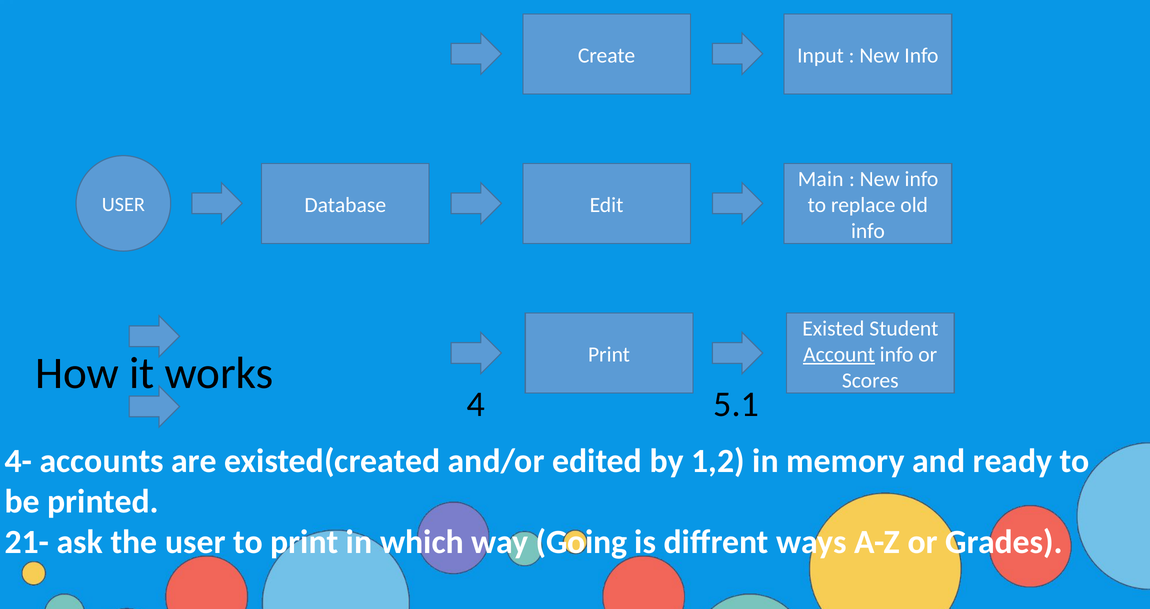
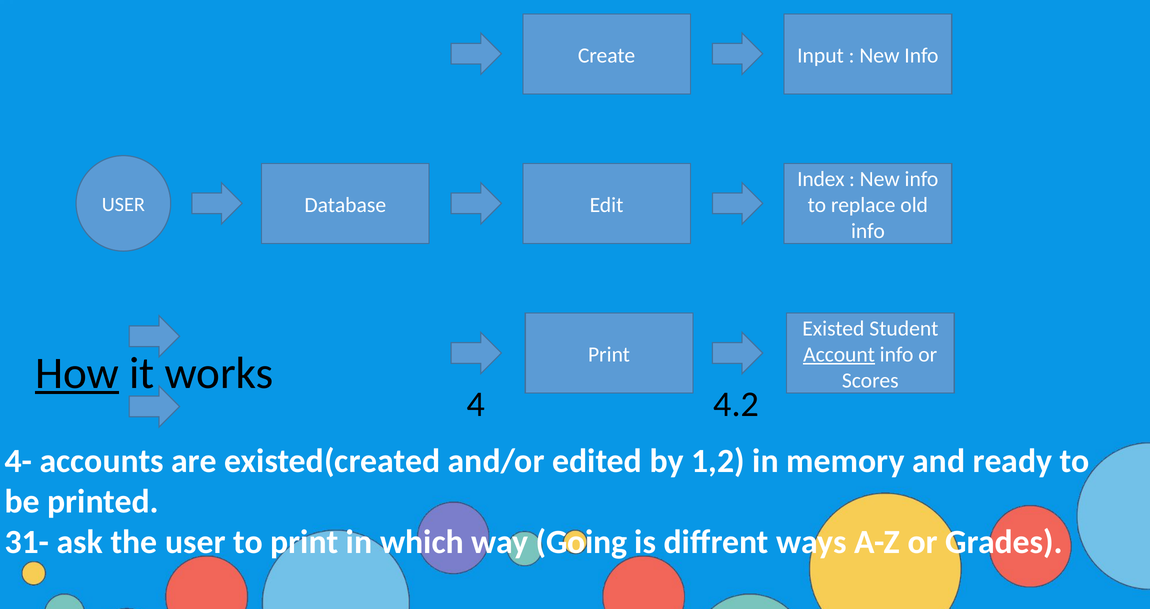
Main: Main -> Index
How underline: none -> present
5.1: 5.1 -> 4.2
21-: 21- -> 31-
